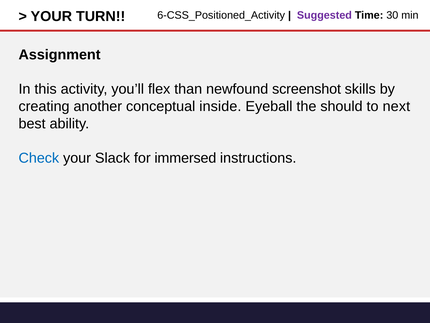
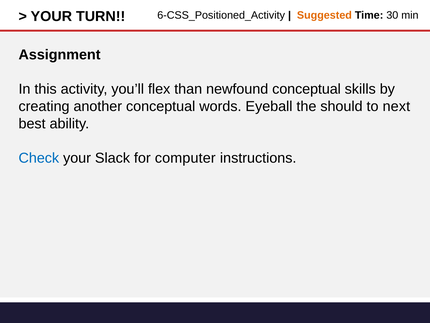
Suggested colour: purple -> orange
newfound screenshot: screenshot -> conceptual
inside: inside -> words
immersed: immersed -> computer
